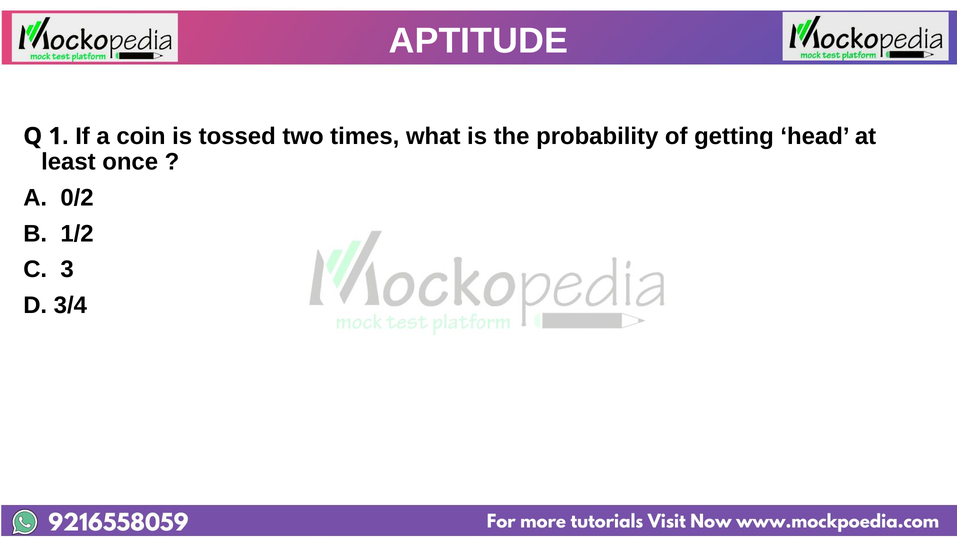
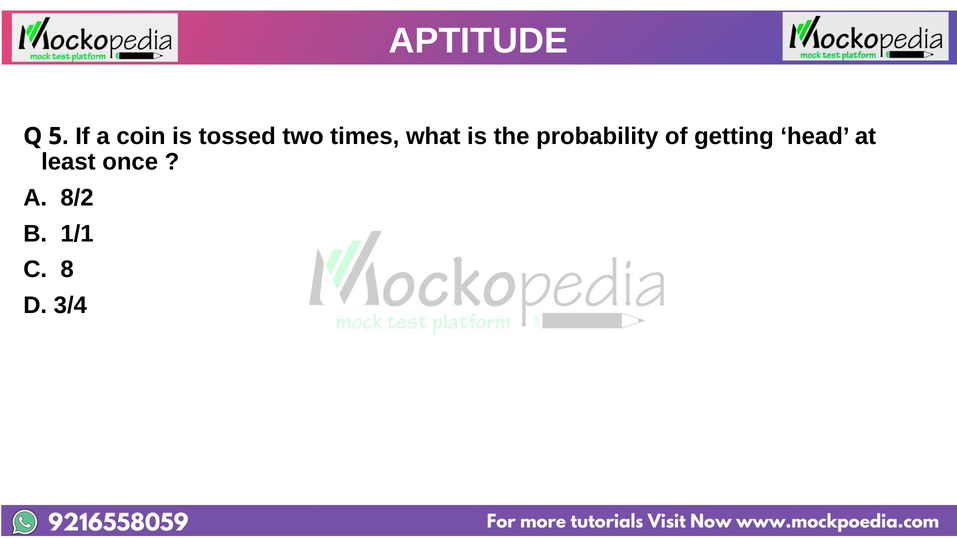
1: 1 -> 5
0/2: 0/2 -> 8/2
1/2: 1/2 -> 1/1
3: 3 -> 8
